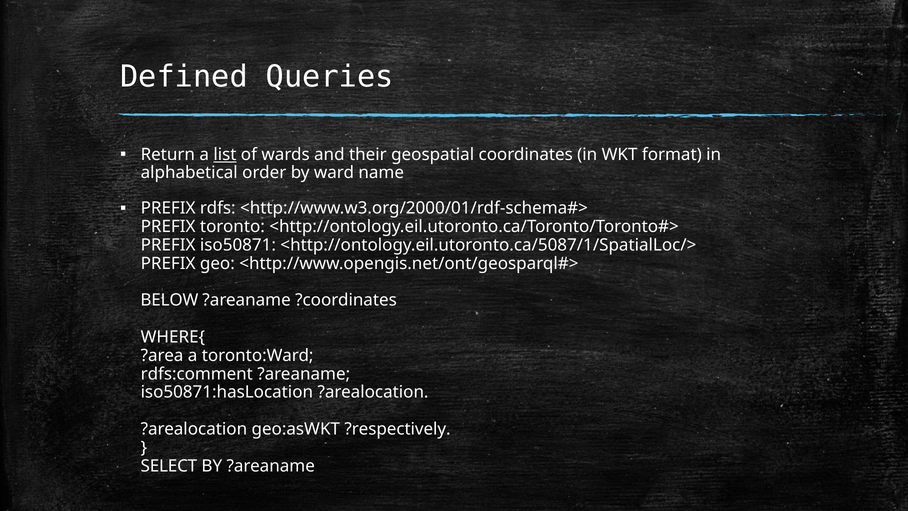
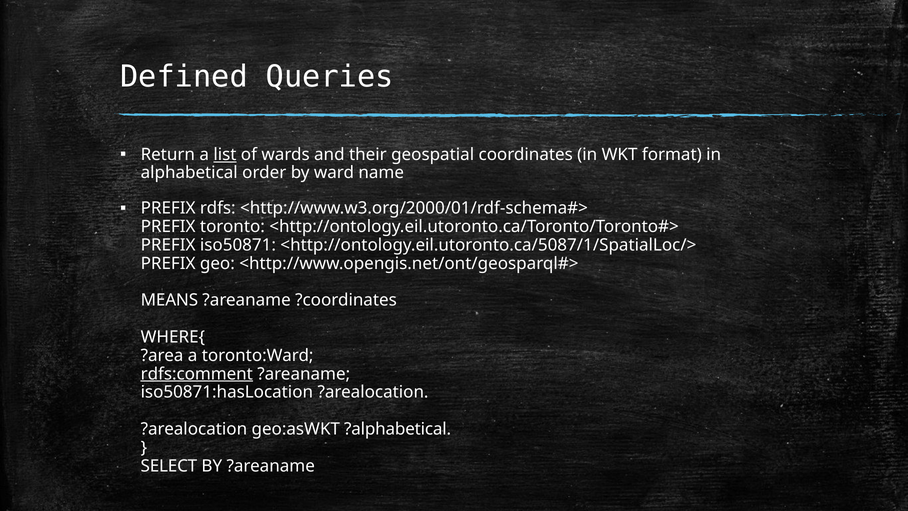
BELOW: BELOW -> MEANS
rdfs:comment underline: none -> present
?respectively: ?respectively -> ?alphabetical
